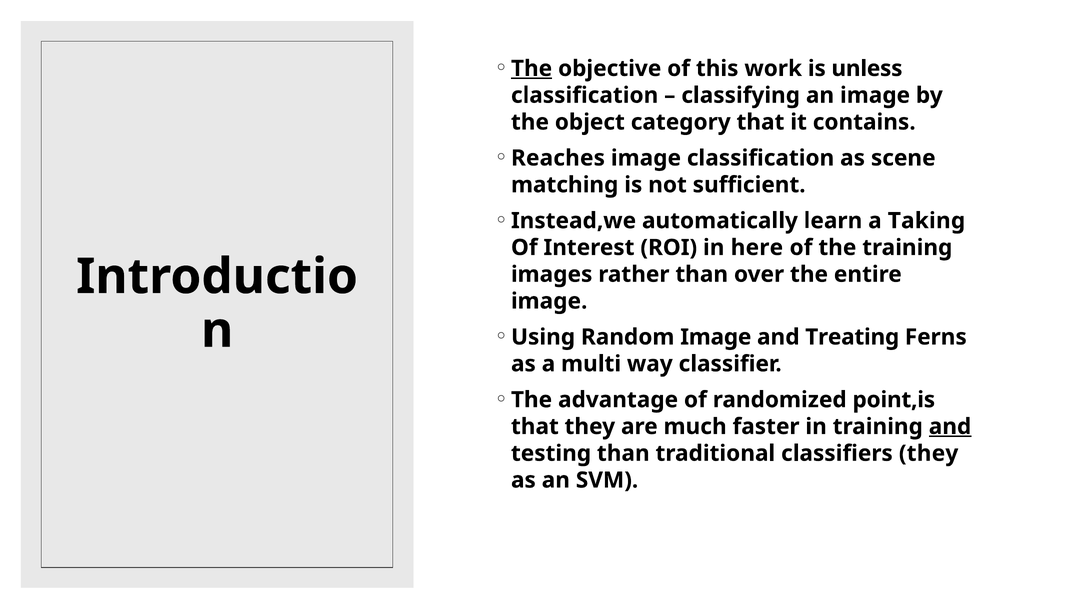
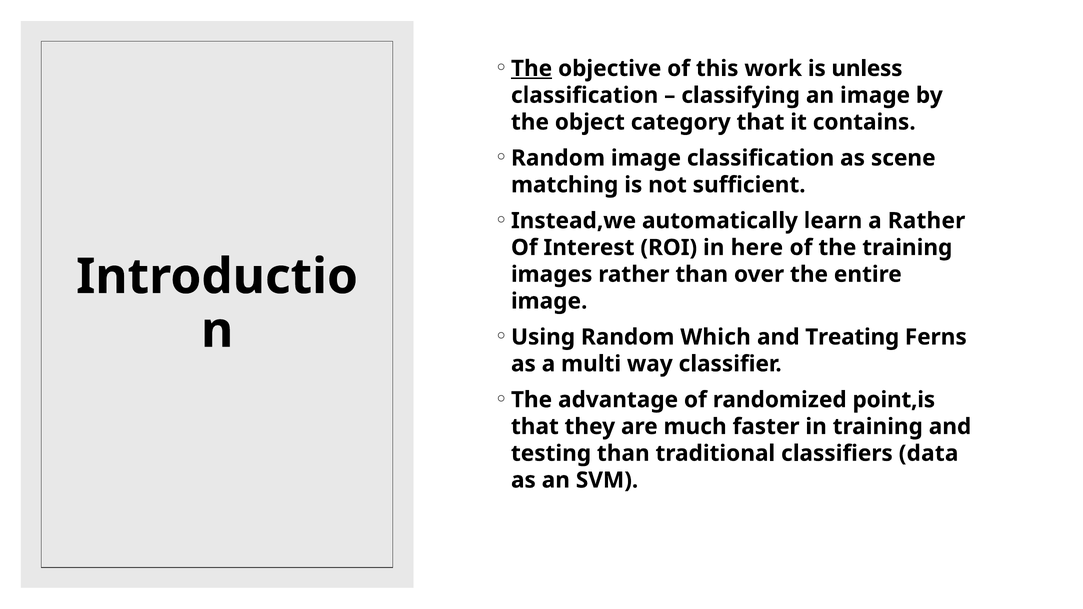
Reaches at (558, 158): Reaches -> Random
a Taking: Taking -> Rather
Random Image: Image -> Which
and at (950, 427) underline: present -> none
classifiers they: they -> data
